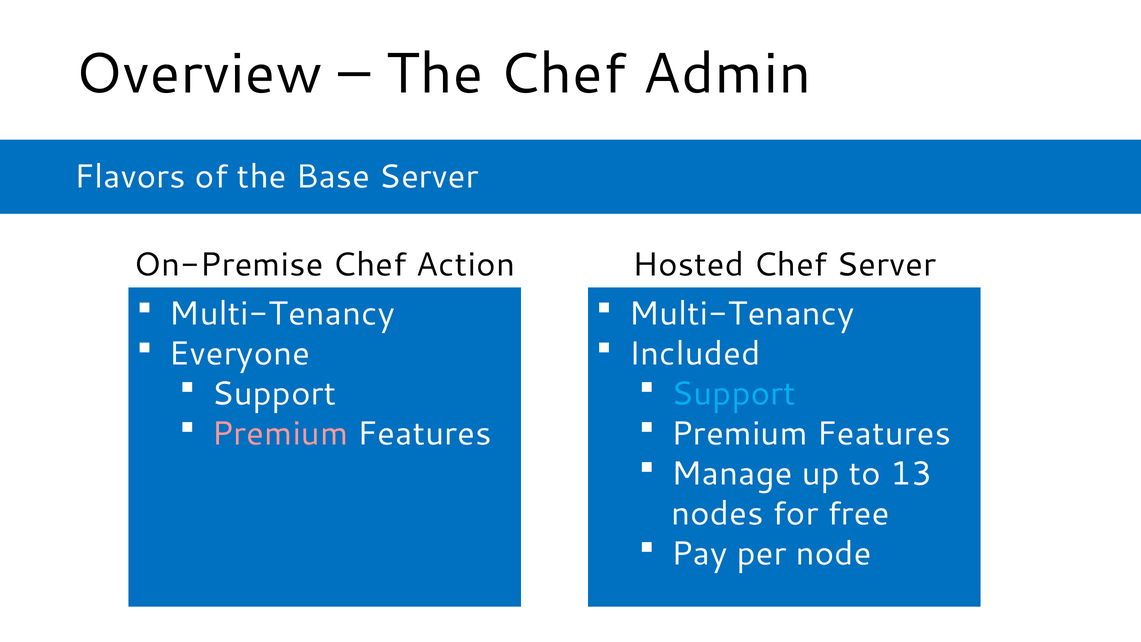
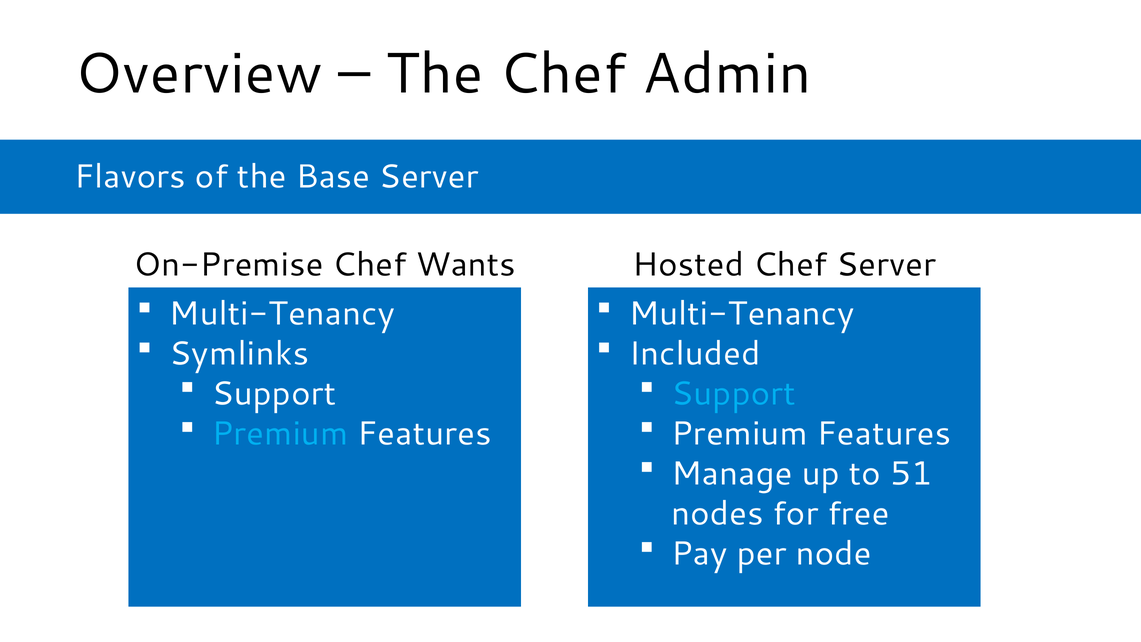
Action: Action -> Wants
Everyone: Everyone -> Symlinks
Premium at (280, 434) colour: pink -> light blue
13: 13 -> 51
